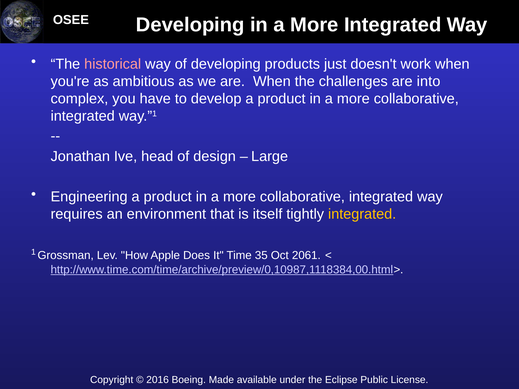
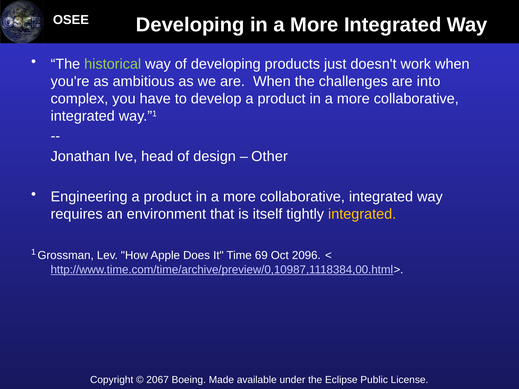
historical colour: pink -> light green
Large: Large -> Other
35: 35 -> 69
2061: 2061 -> 2096
2016: 2016 -> 2067
